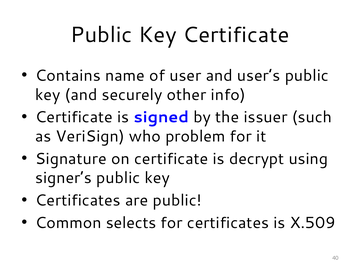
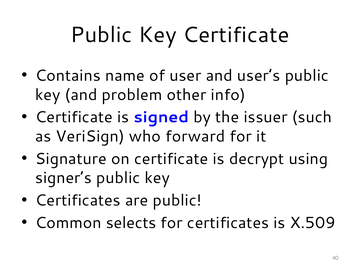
securely: securely -> problem
problem: problem -> forward
